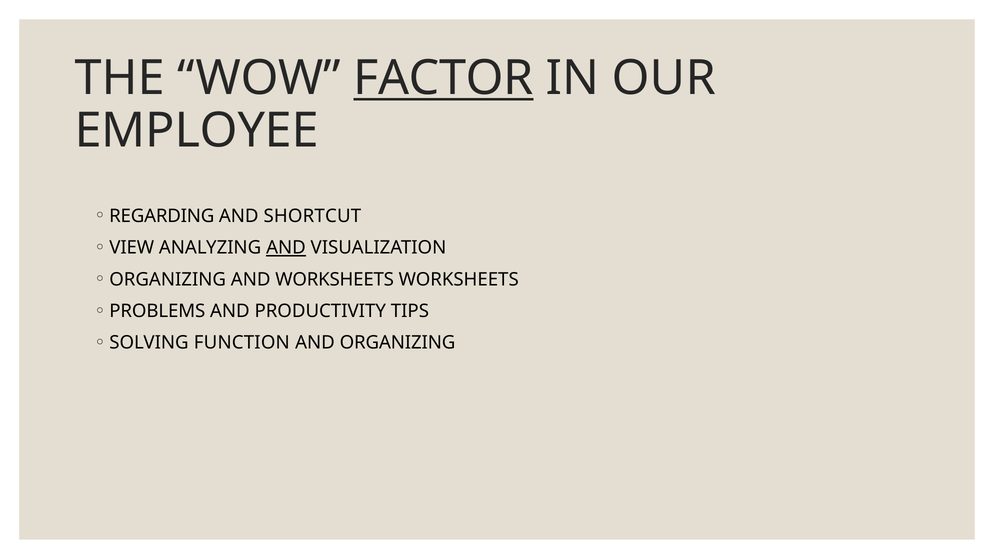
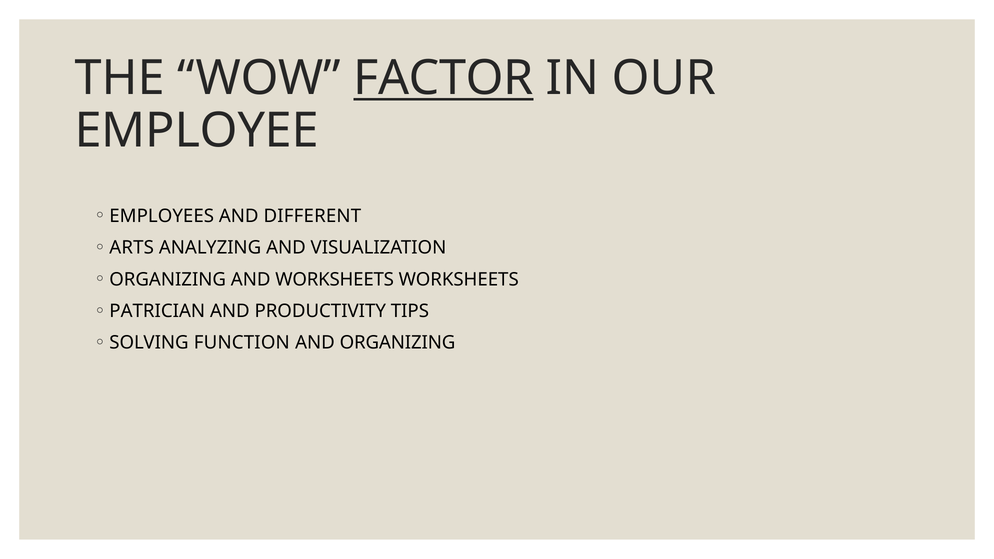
REGARDING: REGARDING -> EMPLOYEES
SHORTCUT: SHORTCUT -> DIFFERENT
VIEW: VIEW -> ARTS
AND at (286, 248) underline: present -> none
PROBLEMS: PROBLEMS -> PATRICIAN
